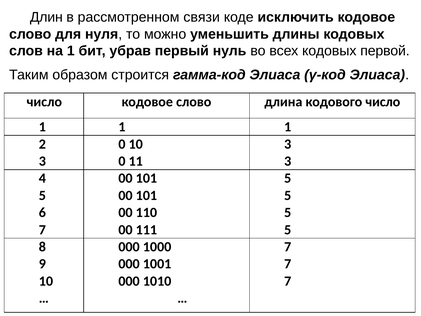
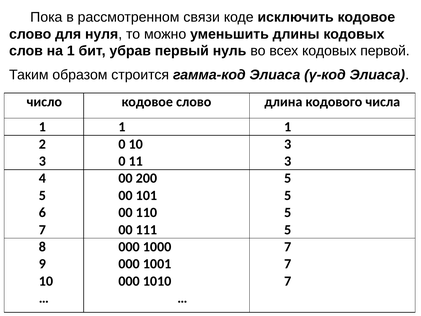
Длин: Длин -> Пока
кодового число: число -> числа
101 at (146, 178): 101 -> 200
